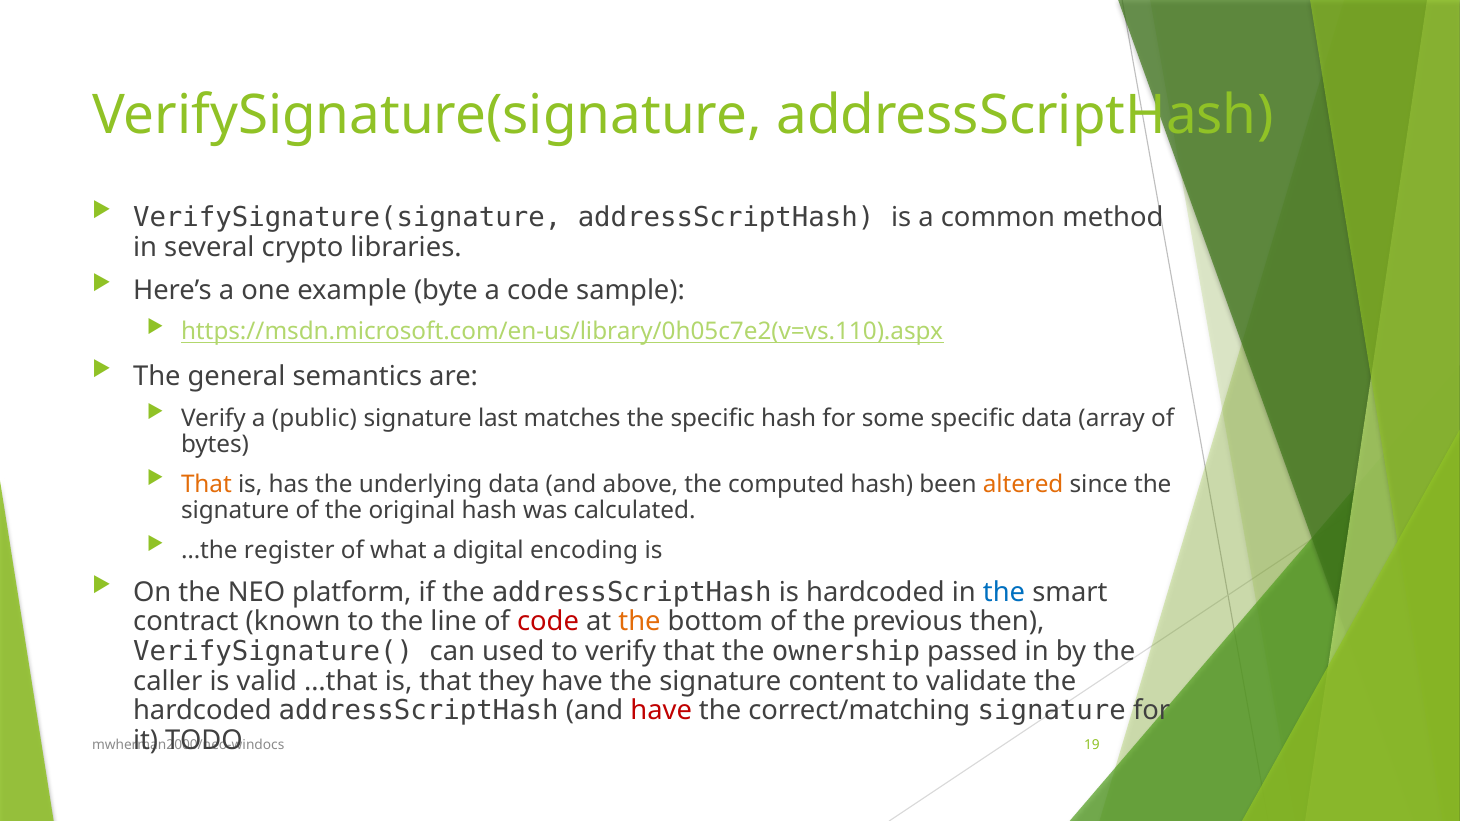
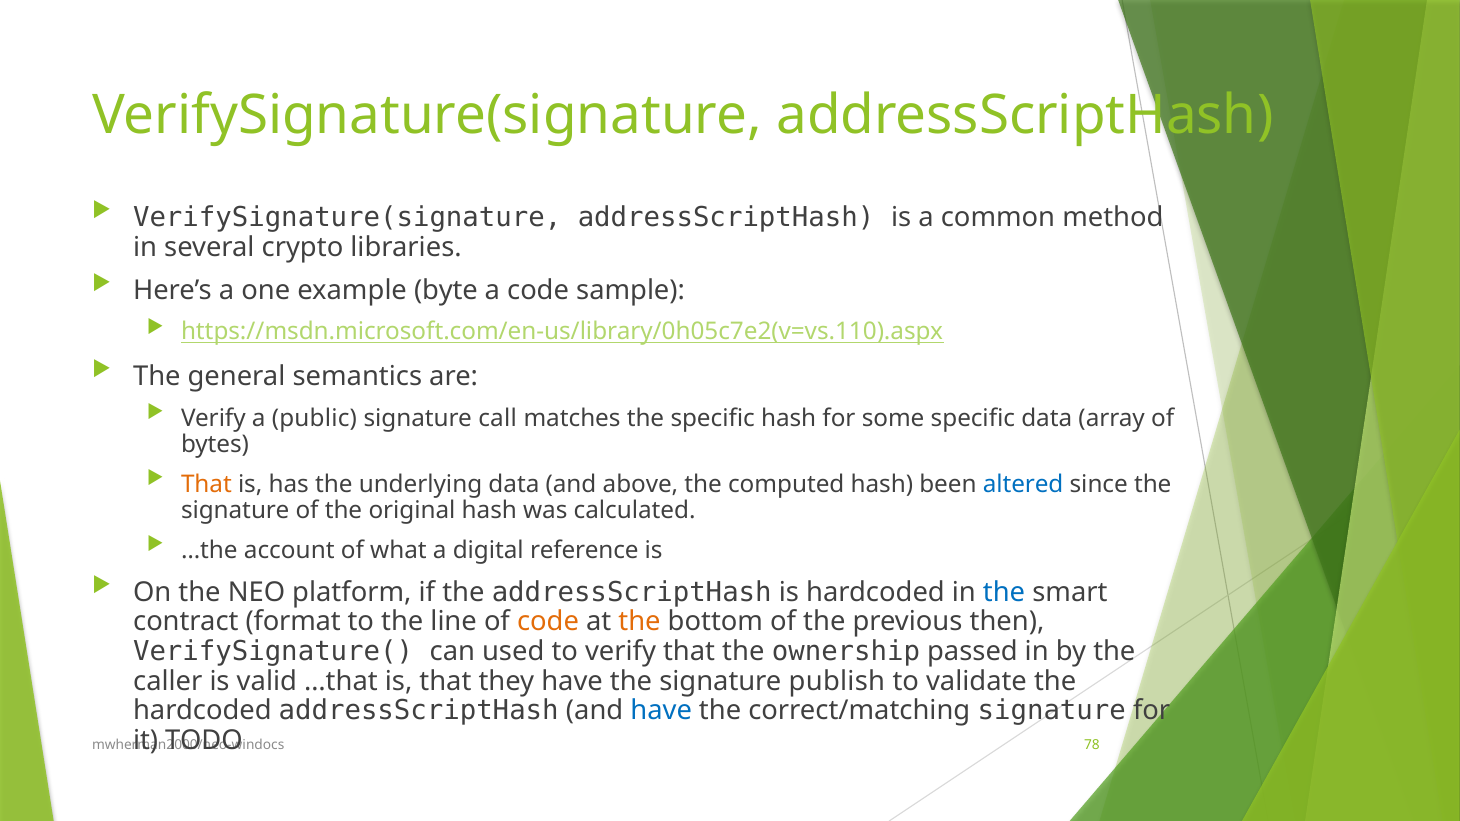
last: last -> call
altered colour: orange -> blue
register: register -> account
encoding: encoding -> reference
known: known -> format
code at (548, 622) colour: red -> orange
content: content -> publish
have at (661, 711) colour: red -> blue
19: 19 -> 78
